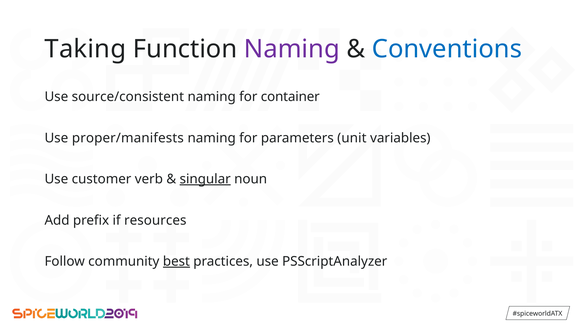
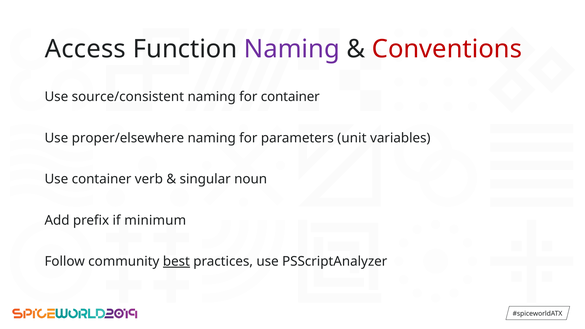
Taking: Taking -> Access
Conventions colour: blue -> red
proper/manifests: proper/manifests -> proper/elsewhere
Use customer: customer -> container
singular underline: present -> none
resources: resources -> minimum
